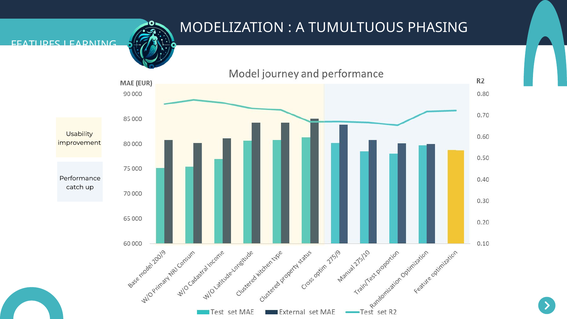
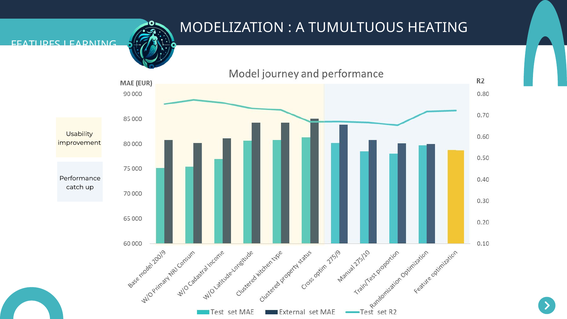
PHASING: PHASING -> HEATING
